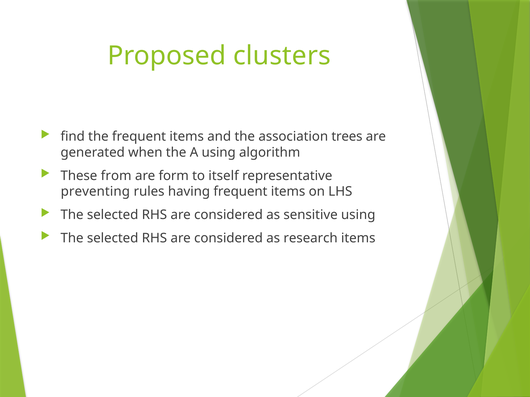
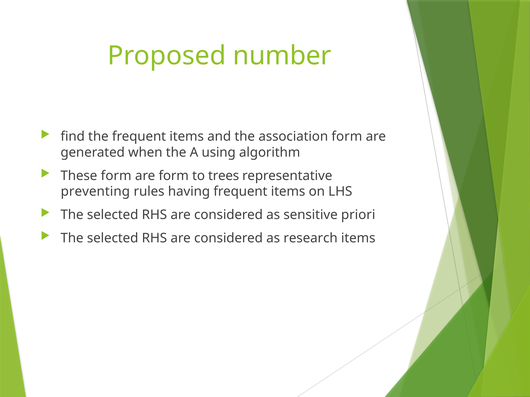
clusters: clusters -> number
association trees: trees -> form
These from: from -> form
itself: itself -> trees
sensitive using: using -> priori
